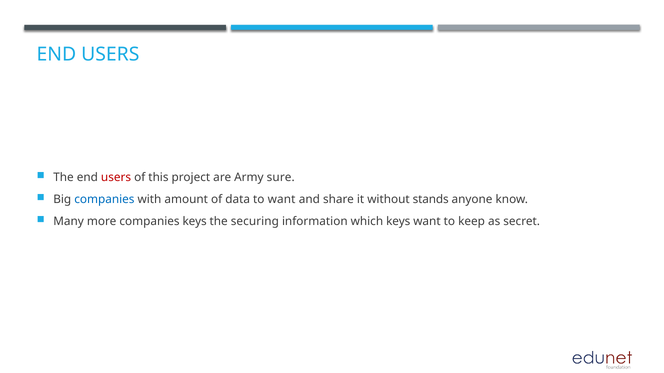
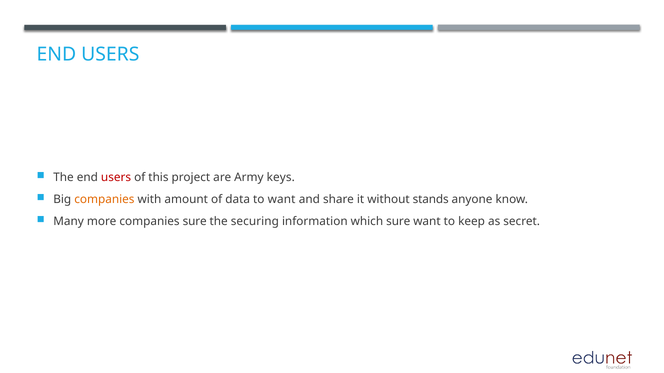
sure: sure -> keys
companies at (104, 200) colour: blue -> orange
companies keys: keys -> sure
which keys: keys -> sure
